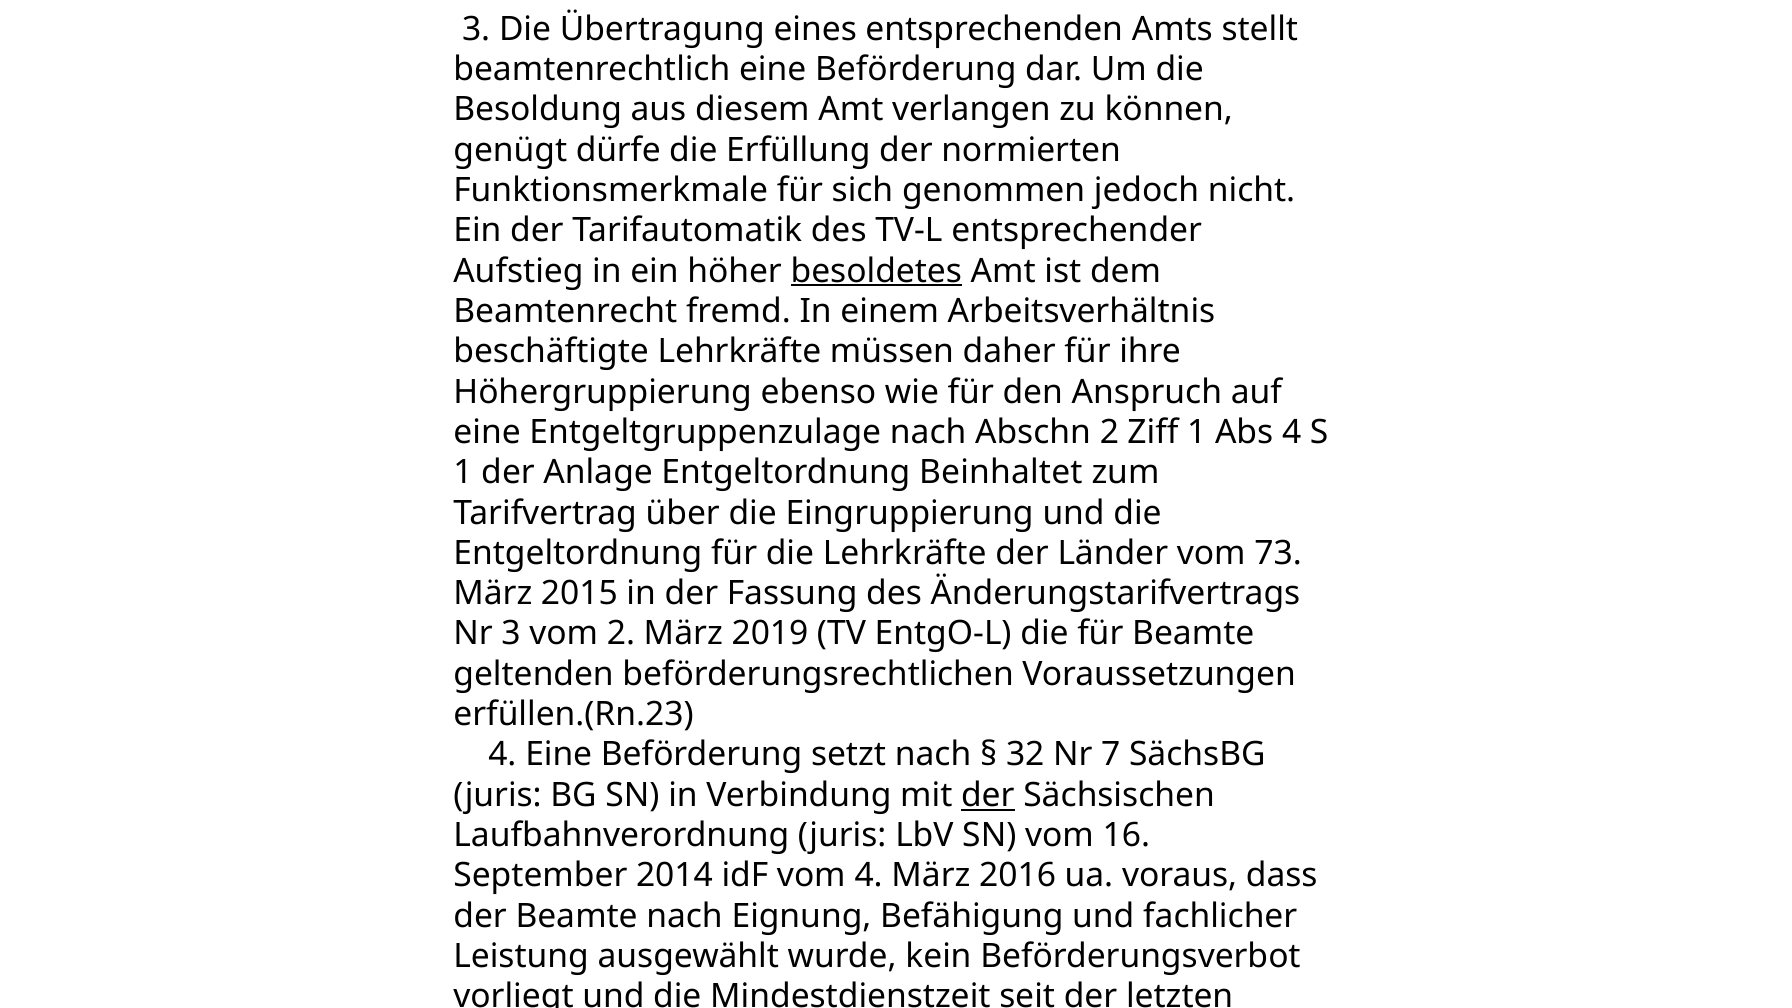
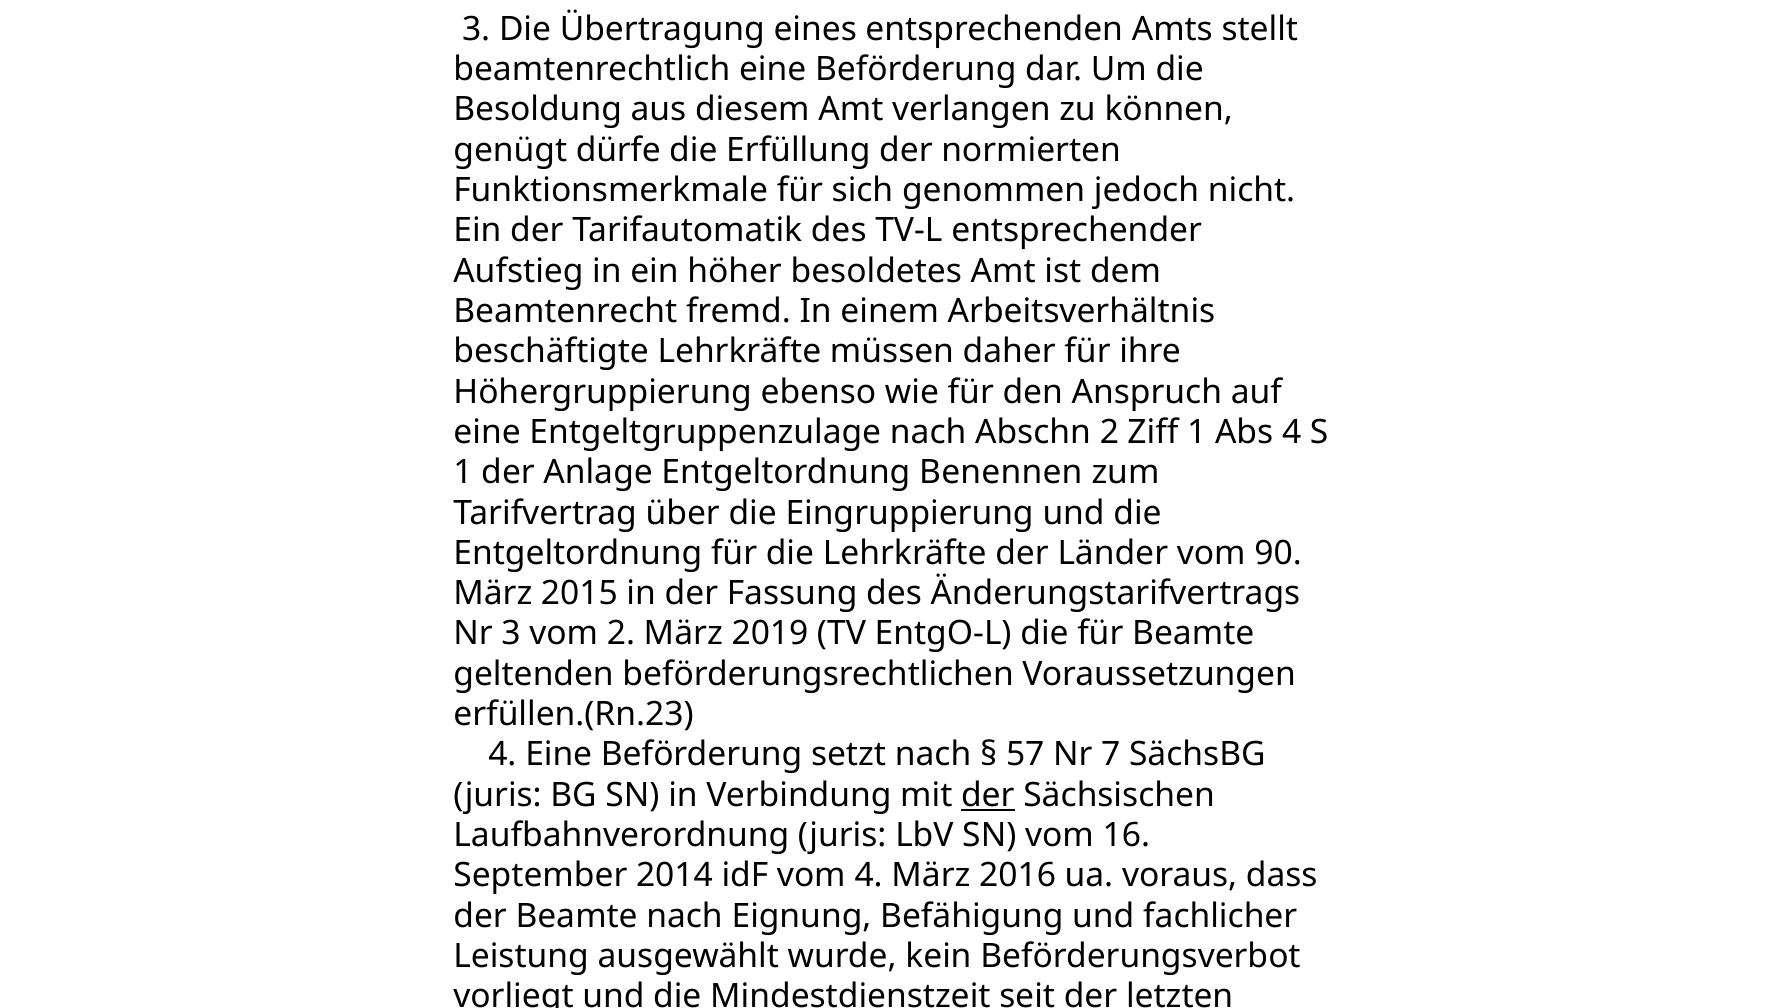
besoldetes underline: present -> none
Beinhaltet: Beinhaltet -> Benennen
73: 73 -> 90
32: 32 -> 57
